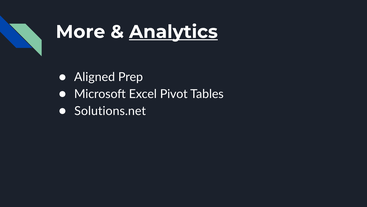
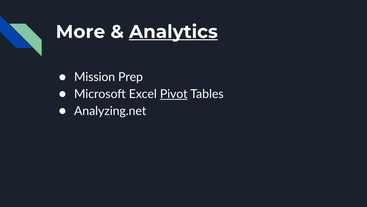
Aligned: Aligned -> Mission
Pivot underline: none -> present
Solutions.net: Solutions.net -> Analyzing.net
